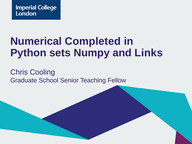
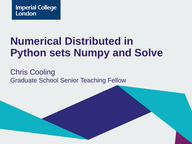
Completed: Completed -> Distributed
Links: Links -> Solve
